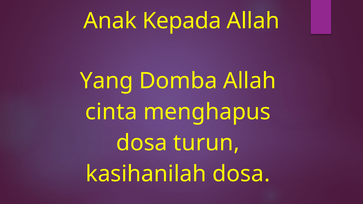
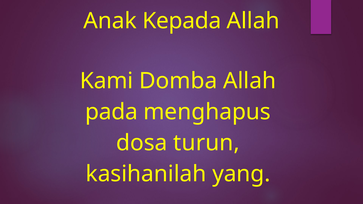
Yang: Yang -> Kami
cinta: cinta -> pada
kasihanilah dosa: dosa -> yang
